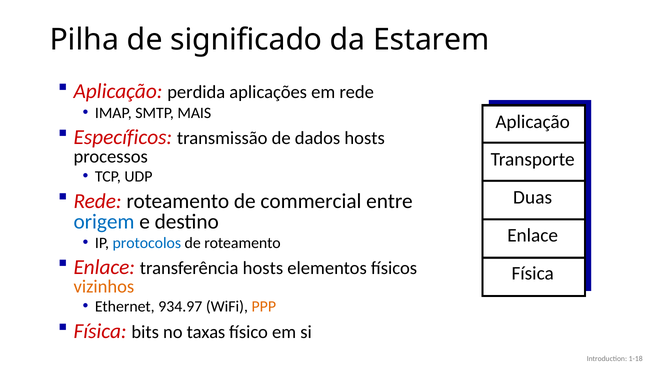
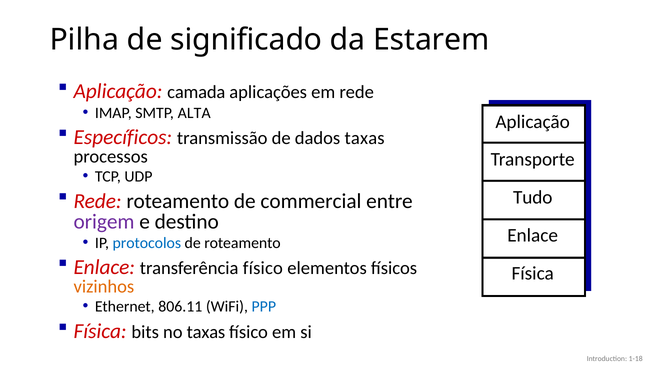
perdida: perdida -> camada
MAIS: MAIS -> ALTA
dados hosts: hosts -> taxas
Duas: Duas -> Tudo
origem colour: blue -> purple
transferência hosts: hosts -> físico
934.97: 934.97 -> 806.11
PPP colour: orange -> blue
